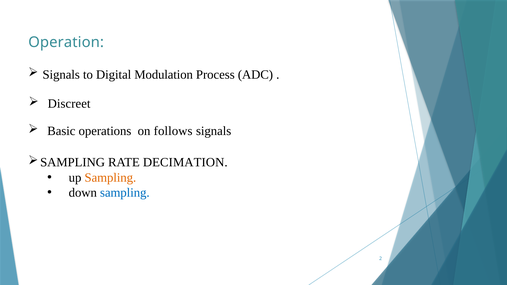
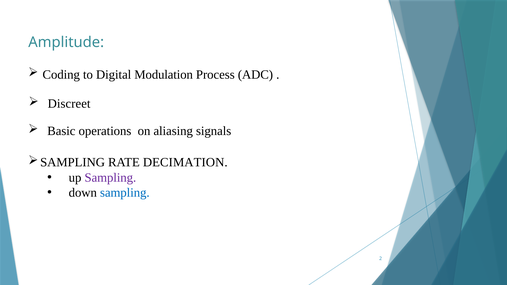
Operation: Operation -> Amplitude
Signals at (61, 75): Signals -> Coding
follows: follows -> aliasing
Sampling at (110, 178) colour: orange -> purple
